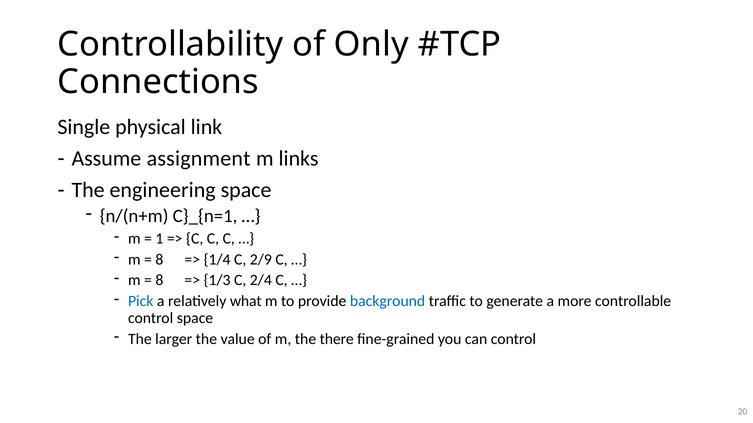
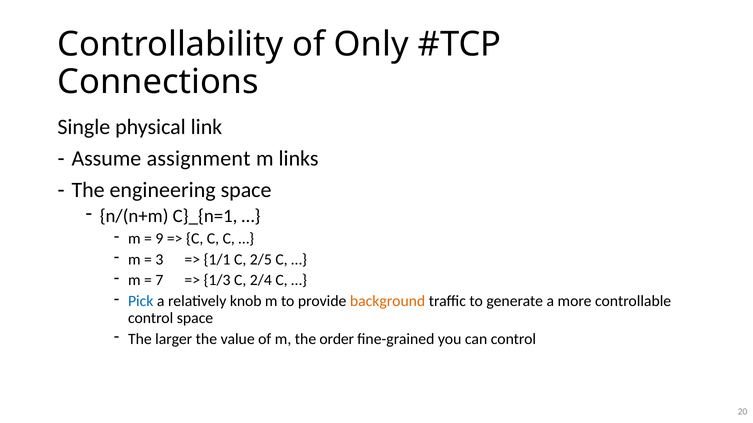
1: 1 -> 9
8 at (159, 260): 8 -> 3
1/4: 1/4 -> 1/1
2/9: 2/9 -> 2/5
8 at (159, 281): 8 -> 7
what: what -> knob
background colour: blue -> orange
there: there -> order
